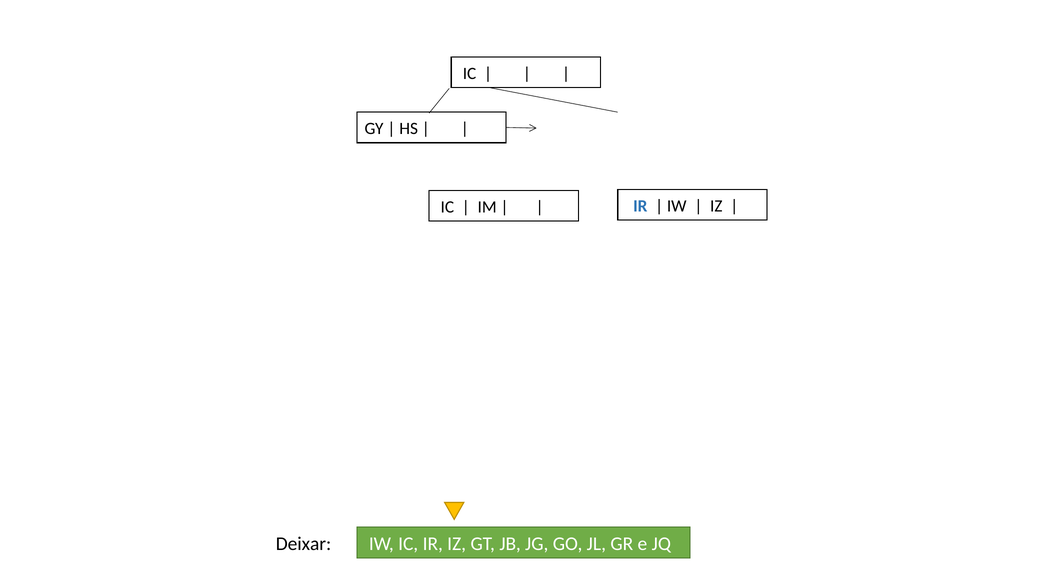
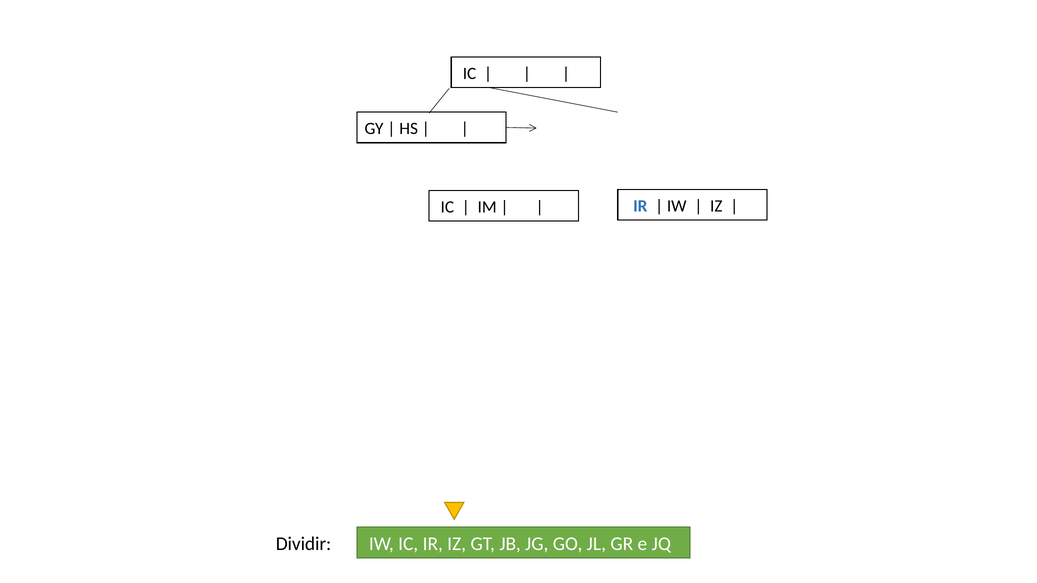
Deixar: Deixar -> Dividir
